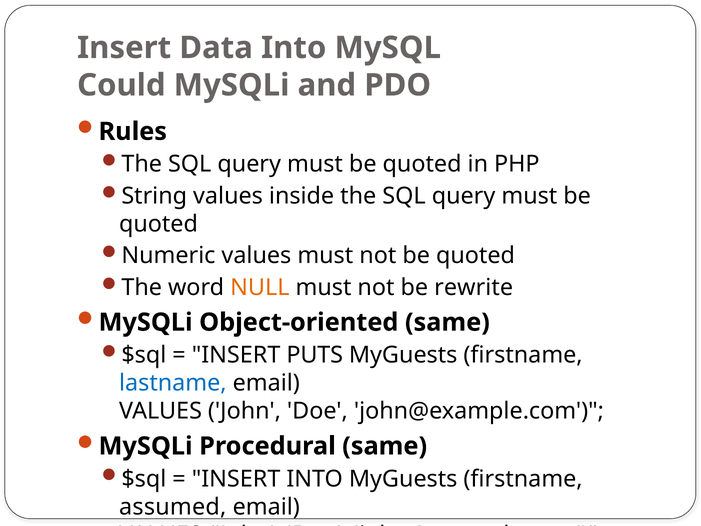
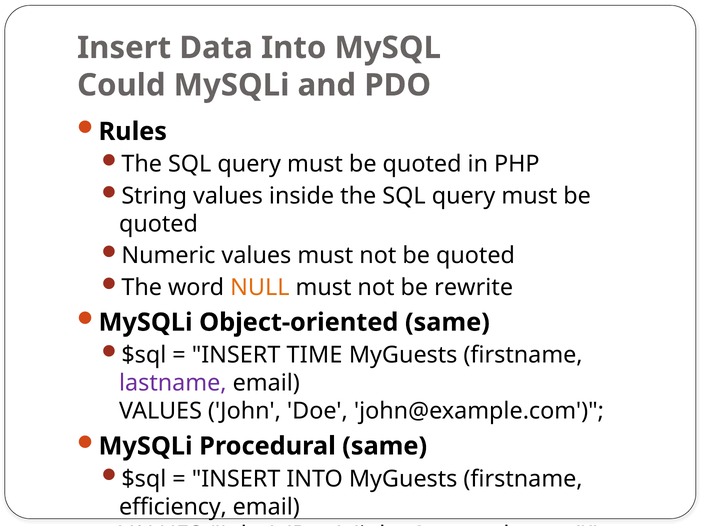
PUTS: PUTS -> TIME
lastname colour: blue -> purple
assumed: assumed -> efficiency
